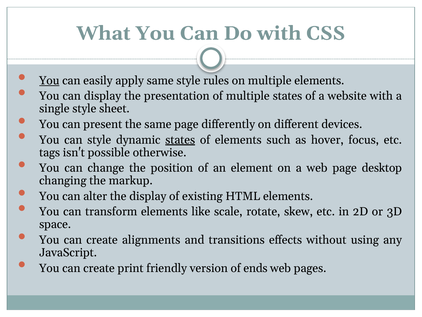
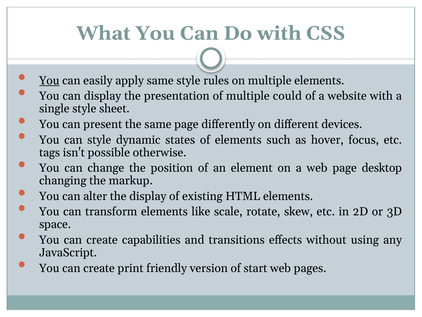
multiple states: states -> could
states at (180, 140) underline: present -> none
alignments: alignments -> capabilities
ends: ends -> start
